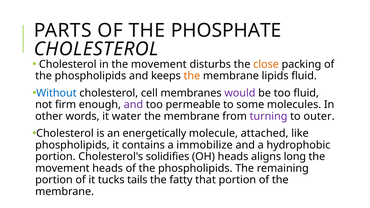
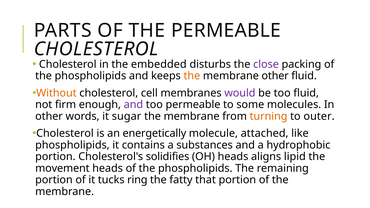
THE PHOSPHATE: PHOSPHATE -> PERMEABLE
in the movement: movement -> embedded
close colour: orange -> purple
membrane lipids: lipids -> other
Without colour: blue -> orange
water: water -> sugar
turning colour: purple -> orange
immobilize: immobilize -> substances
long: long -> lipid
tails: tails -> ring
